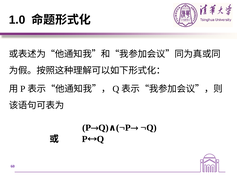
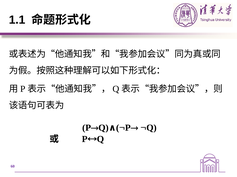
1.0: 1.0 -> 1.1
